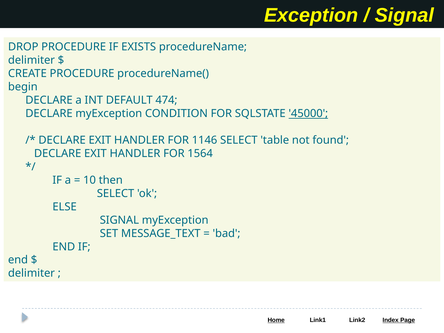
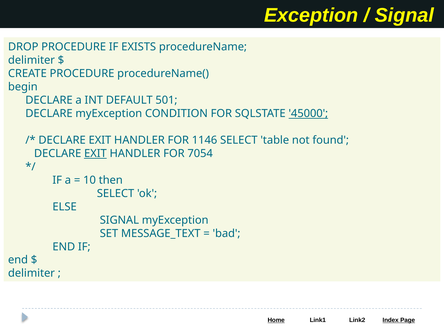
474: 474 -> 501
EXIT at (95, 153) underline: none -> present
1564: 1564 -> 7054
